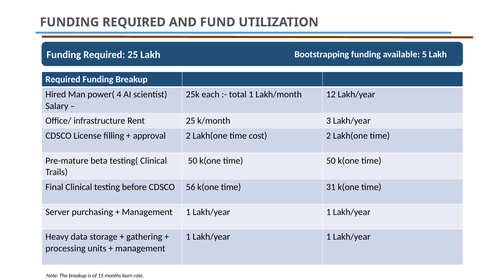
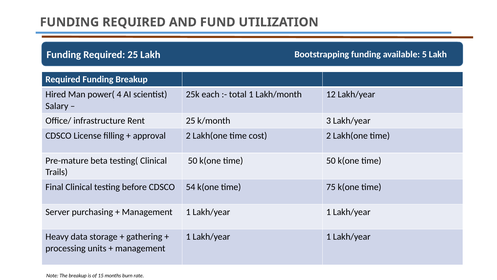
56: 56 -> 54
31: 31 -> 75
